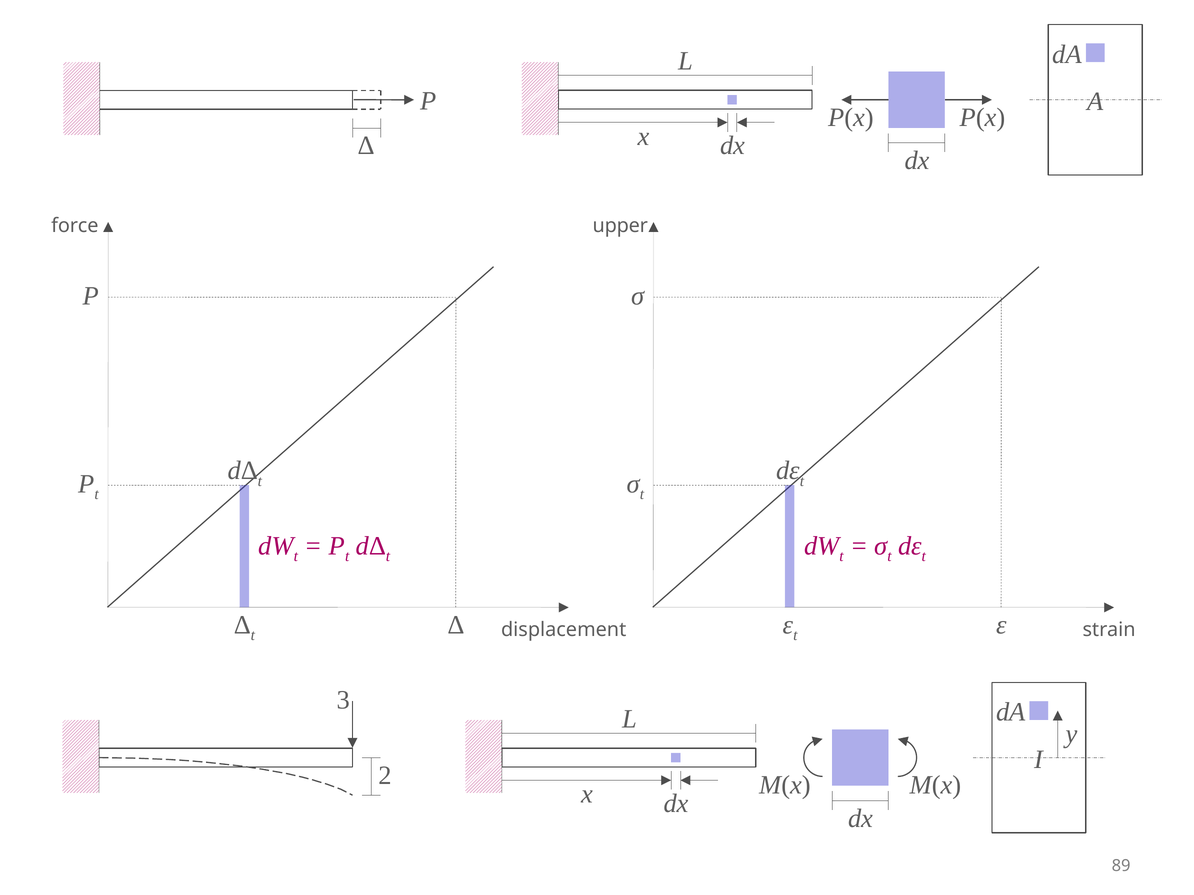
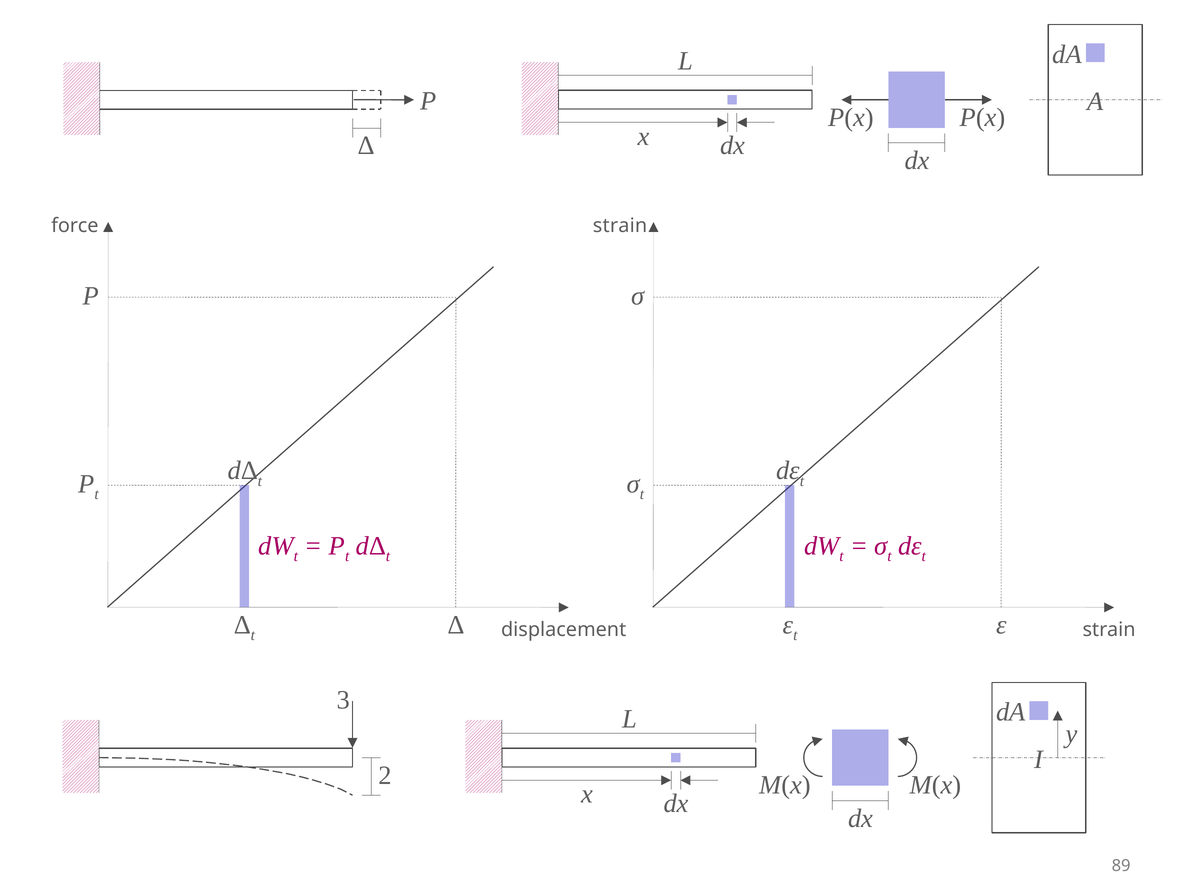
upper at (620, 226): upper -> strain
